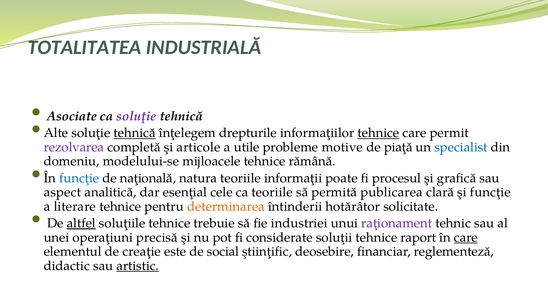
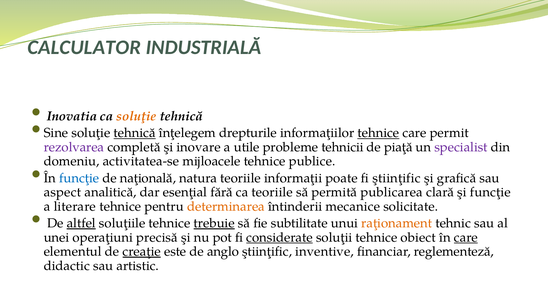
TOTALITATEA: TOTALITATEA -> CALCULATOR
Asociate: Asociate -> Inovatia
soluţie at (136, 116) colour: purple -> orange
Alte: Alte -> Sine
articole: articole -> inovare
motive: motive -> tehnicii
specialist colour: blue -> purple
modelului-se: modelului-se -> activitatea-se
rămână: rămână -> publice
fi procesul: procesul -> ştiinţific
cele: cele -> fără
hotărâtor: hotărâtor -> mecanice
trebuie underline: none -> present
industriei: industriei -> subtilitate
raţionament colour: purple -> orange
considerate underline: none -> present
raport: raport -> obiect
creaţie underline: none -> present
social: social -> anglo
deosebire: deosebire -> inventive
artistic underline: present -> none
